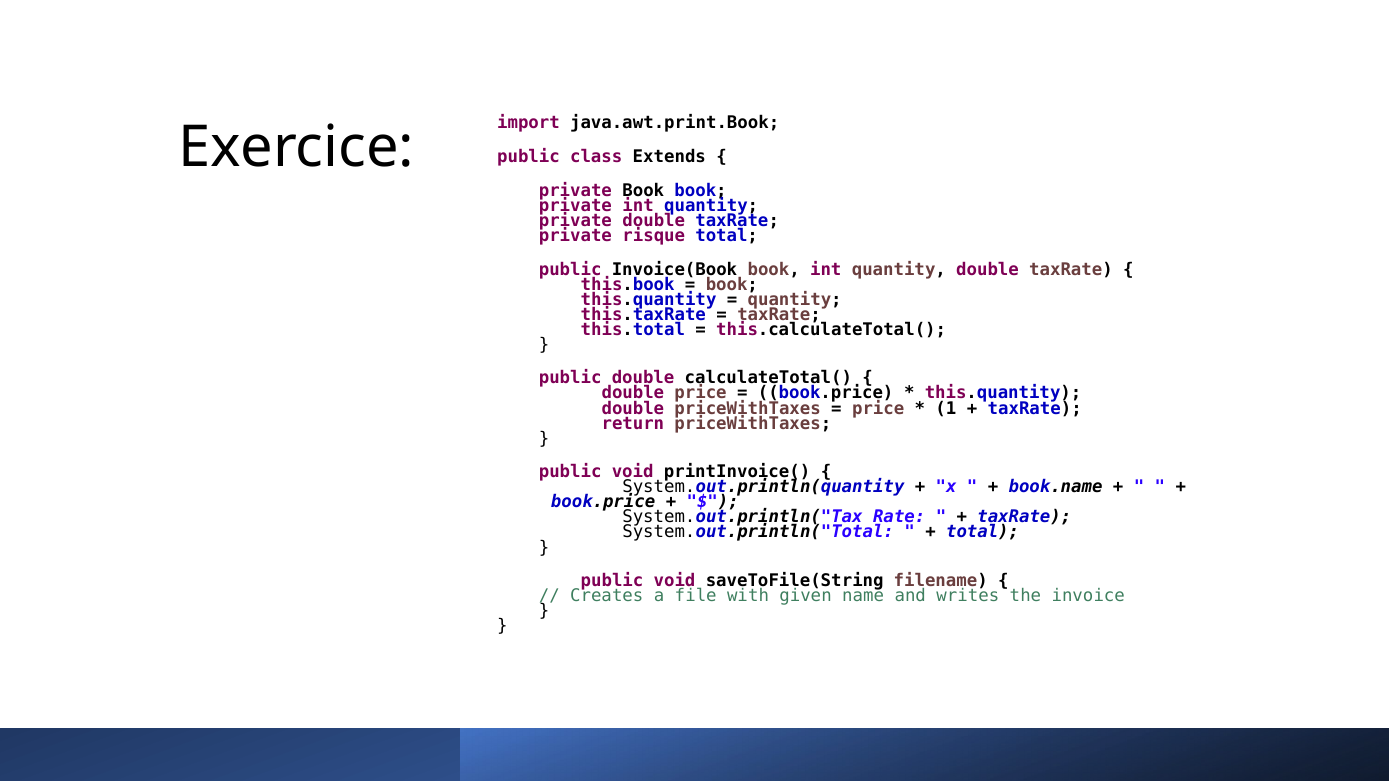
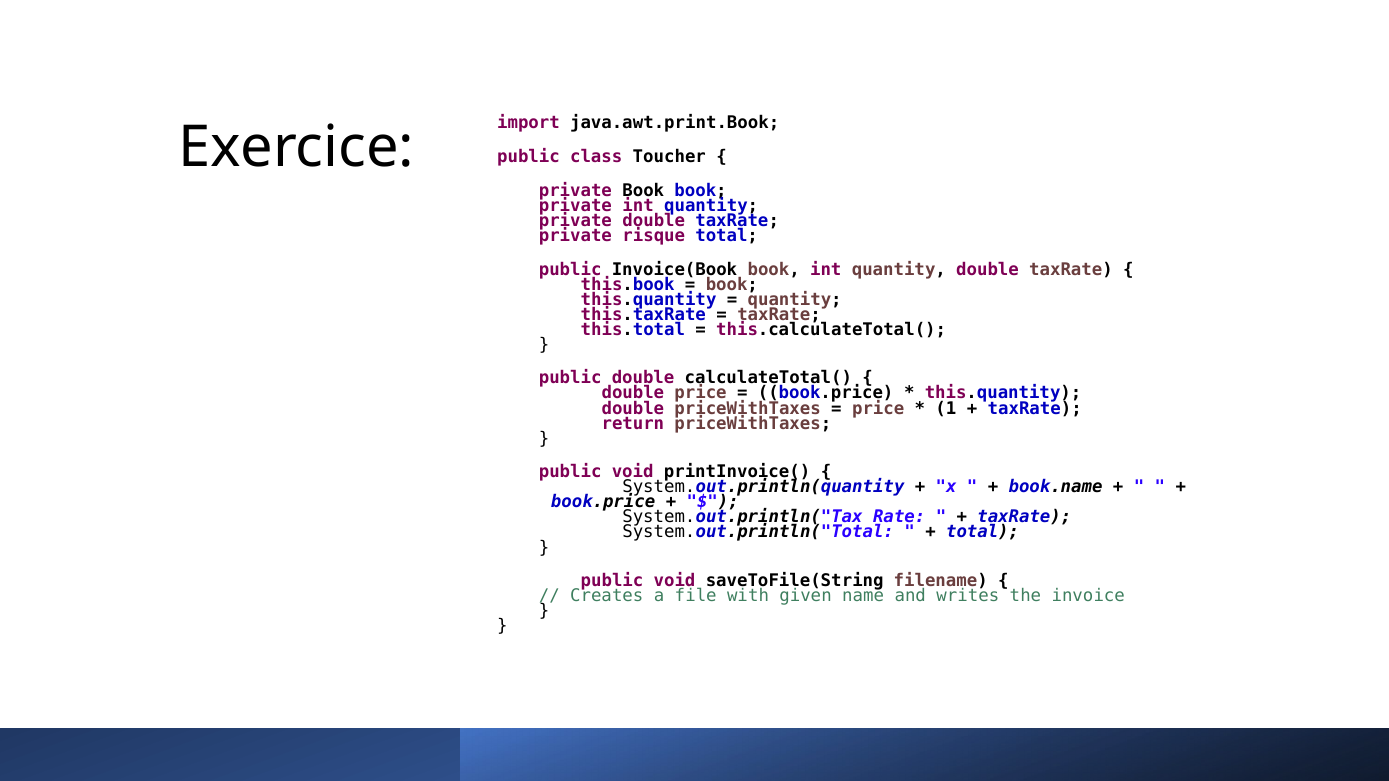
Extends: Extends -> Toucher
